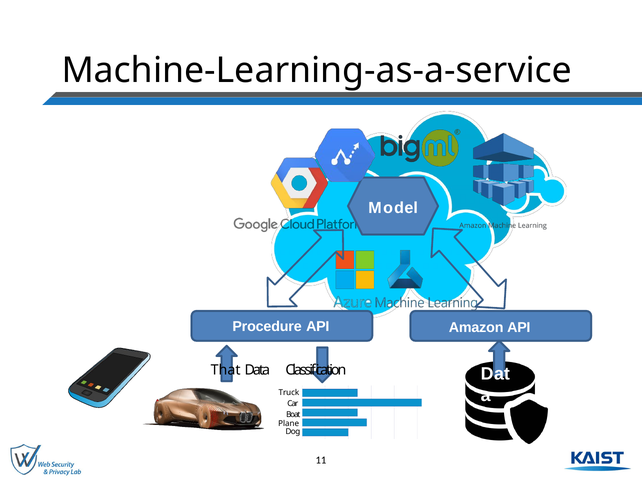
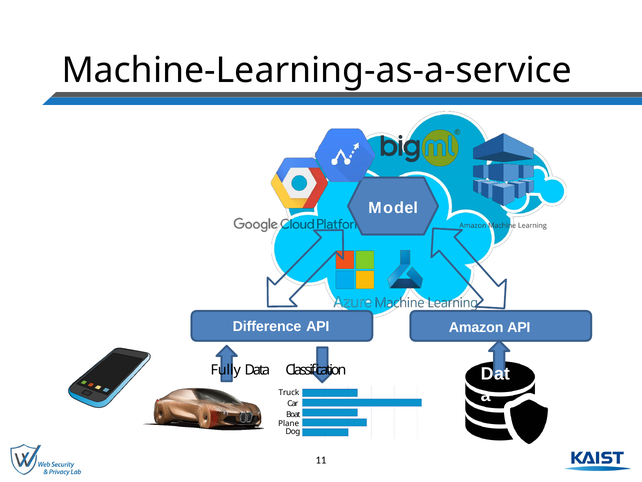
Procedure: Procedure -> Difference
That: That -> Fully
